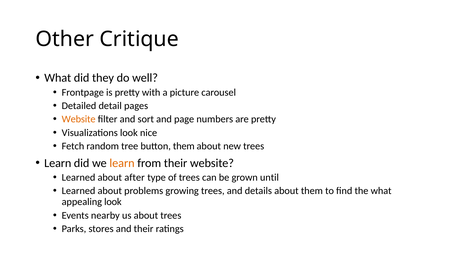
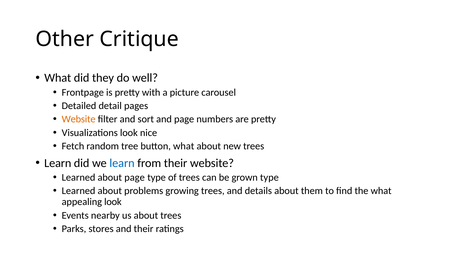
button them: them -> what
learn at (122, 163) colour: orange -> blue
about after: after -> page
grown until: until -> type
